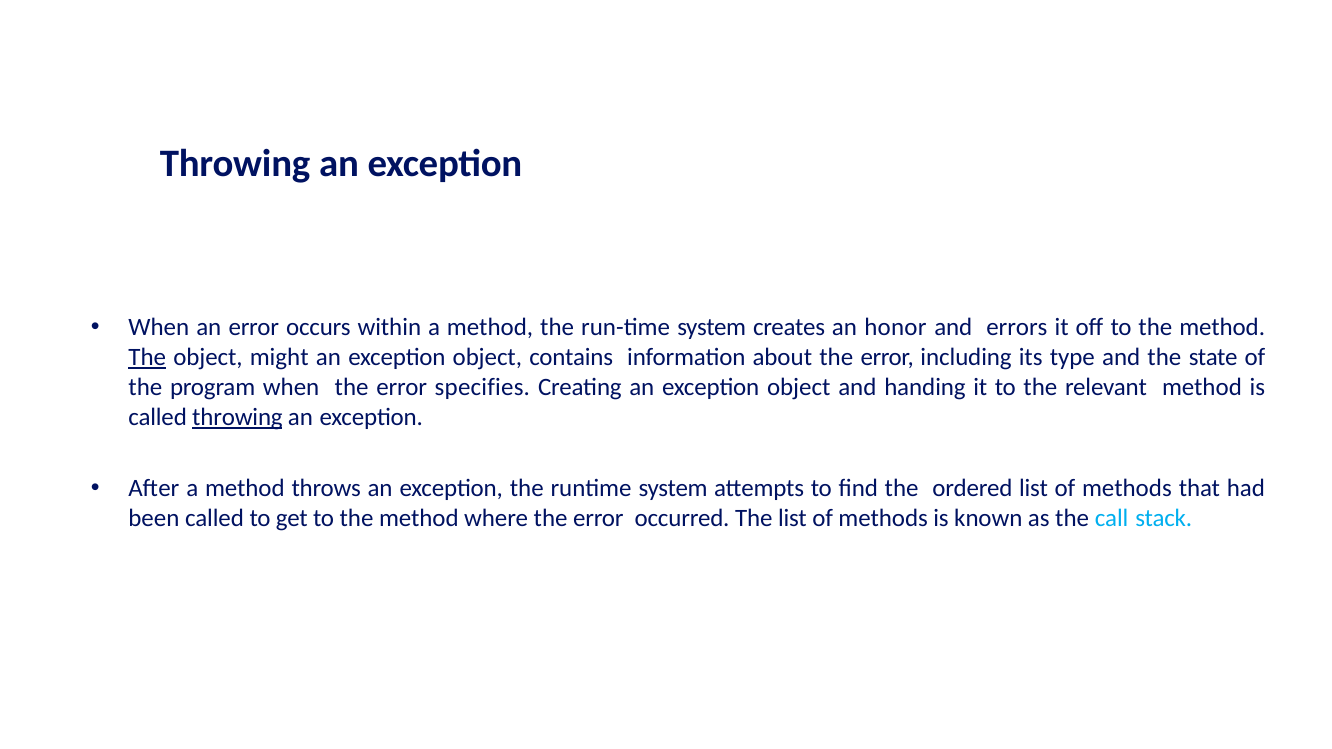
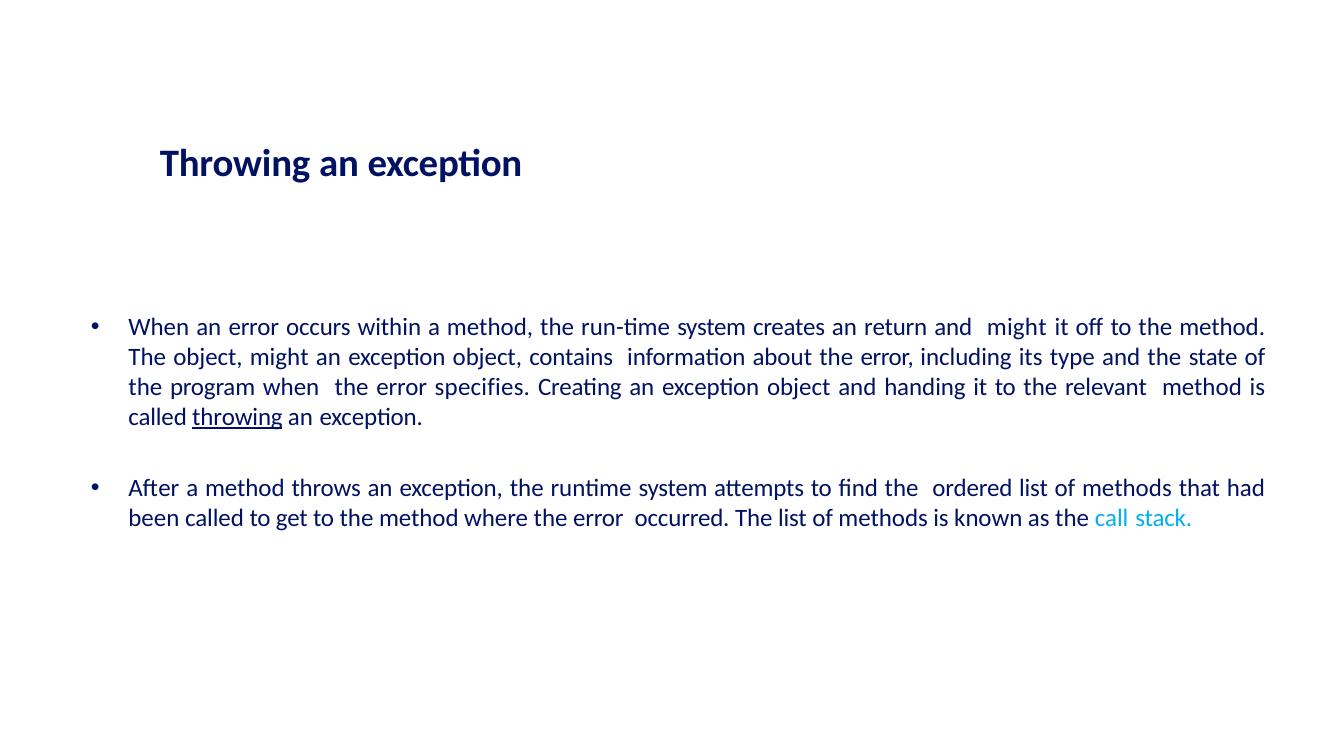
honor: honor -> return
and errors: errors -> might
The at (147, 357) underline: present -> none
